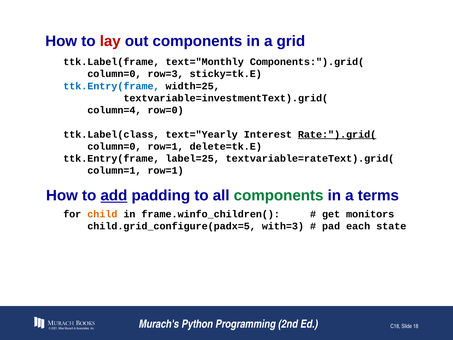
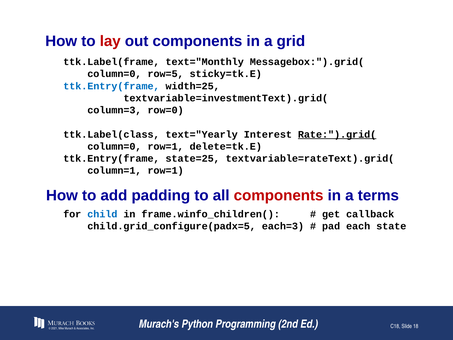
Components:").grid(: Components:").grid( -> Messagebox:").grid(
row=3: row=3 -> row=5
column=4: column=4 -> column=3
label=25: label=25 -> state=25
add underline: present -> none
components at (279, 195) colour: green -> red
child colour: orange -> blue
monitors: monitors -> callback
with=3: with=3 -> each=3
